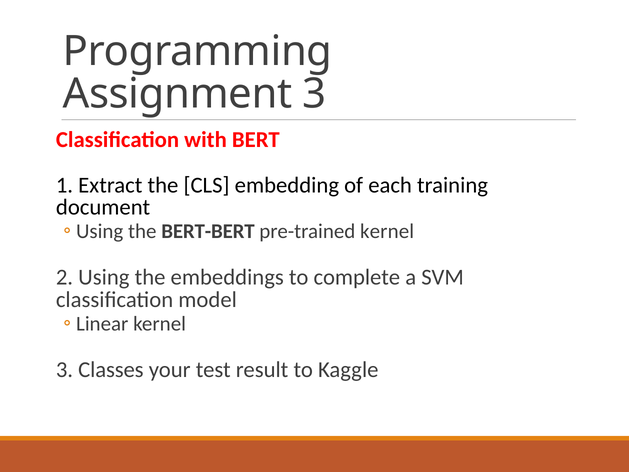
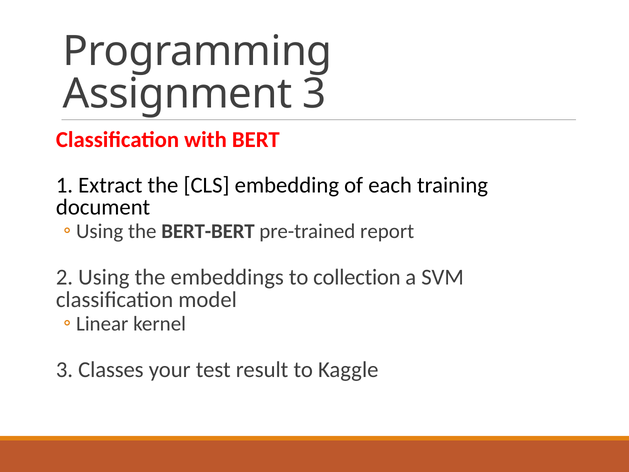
pre-trained kernel: kernel -> report
complete: complete -> collection
